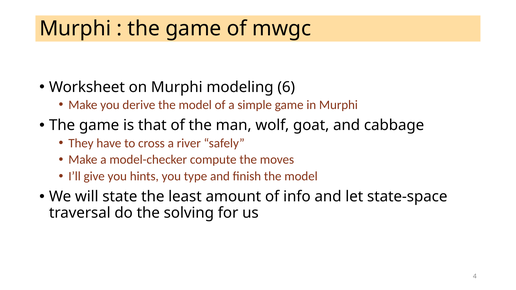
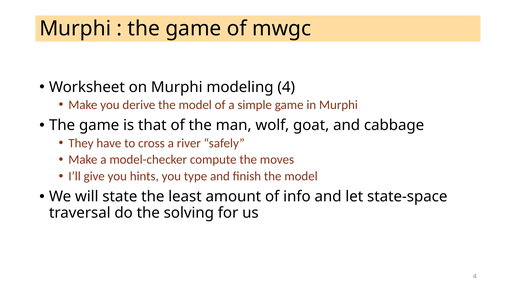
modeling 6: 6 -> 4
